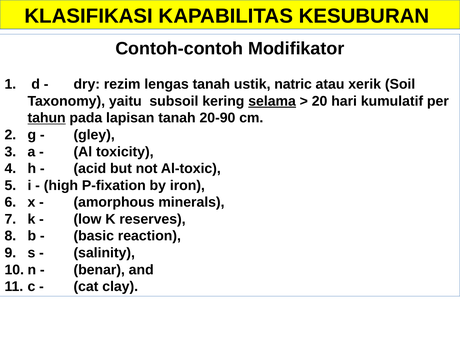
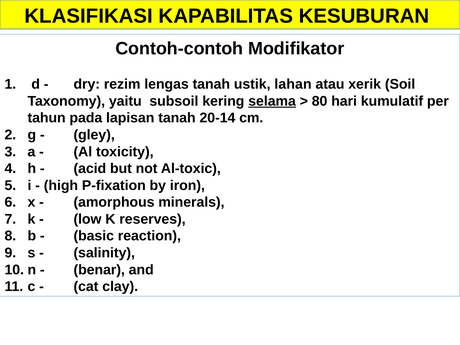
natric: natric -> lahan
20: 20 -> 80
tahun underline: present -> none
20-90: 20-90 -> 20-14
